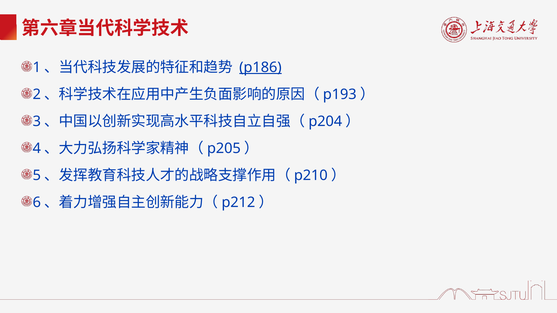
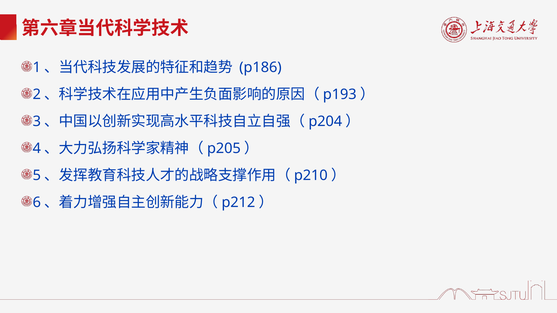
p186 underline: present -> none
